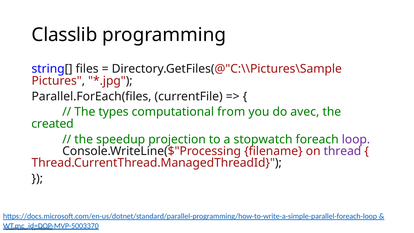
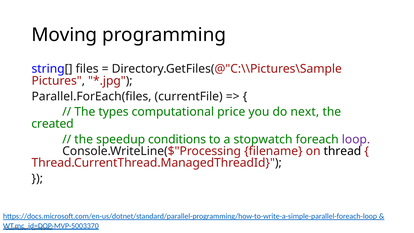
Classlib: Classlib -> Moving
from: from -> price
avec: avec -> next
projection: projection -> conditions
thread colour: purple -> black
